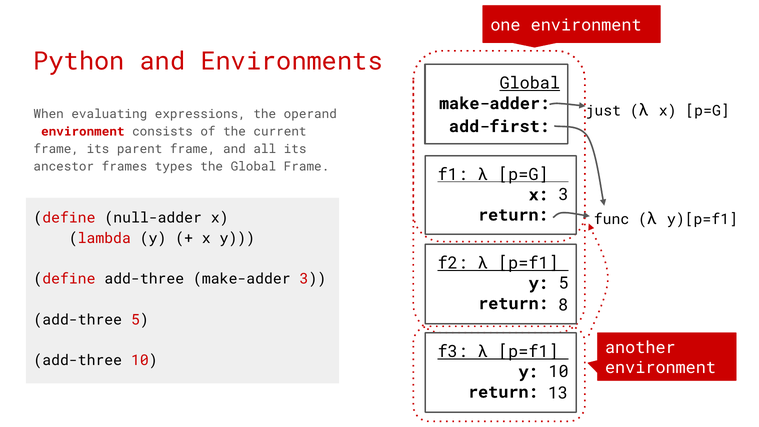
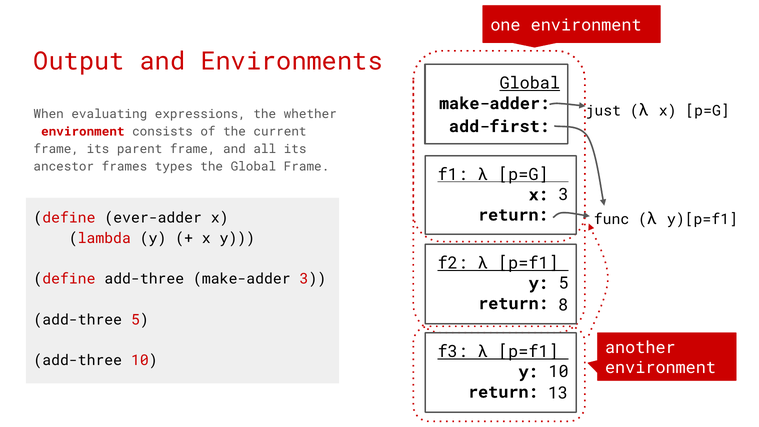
Python: Python -> Output
operand: operand -> whether
null-adder: null-adder -> ever-adder
